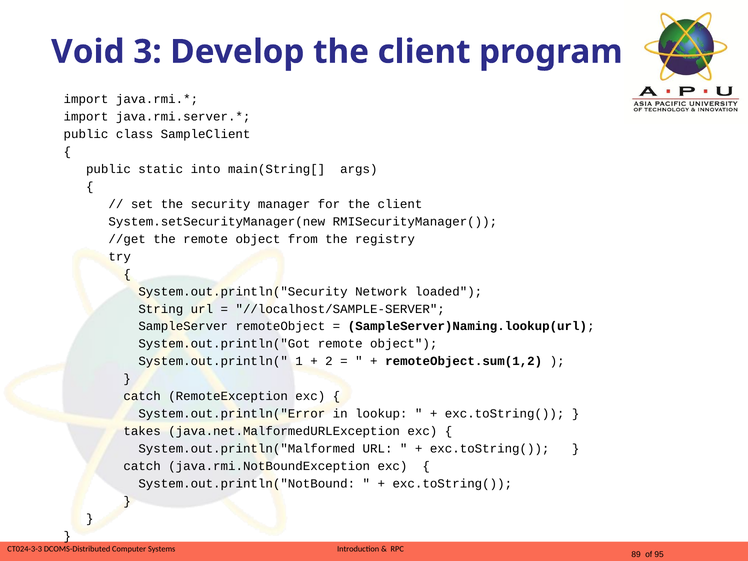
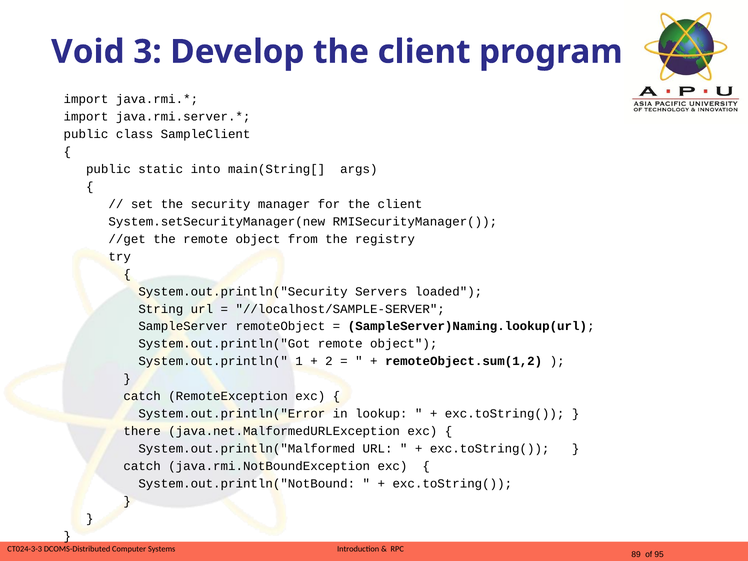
Network: Network -> Servers
takes: takes -> there
